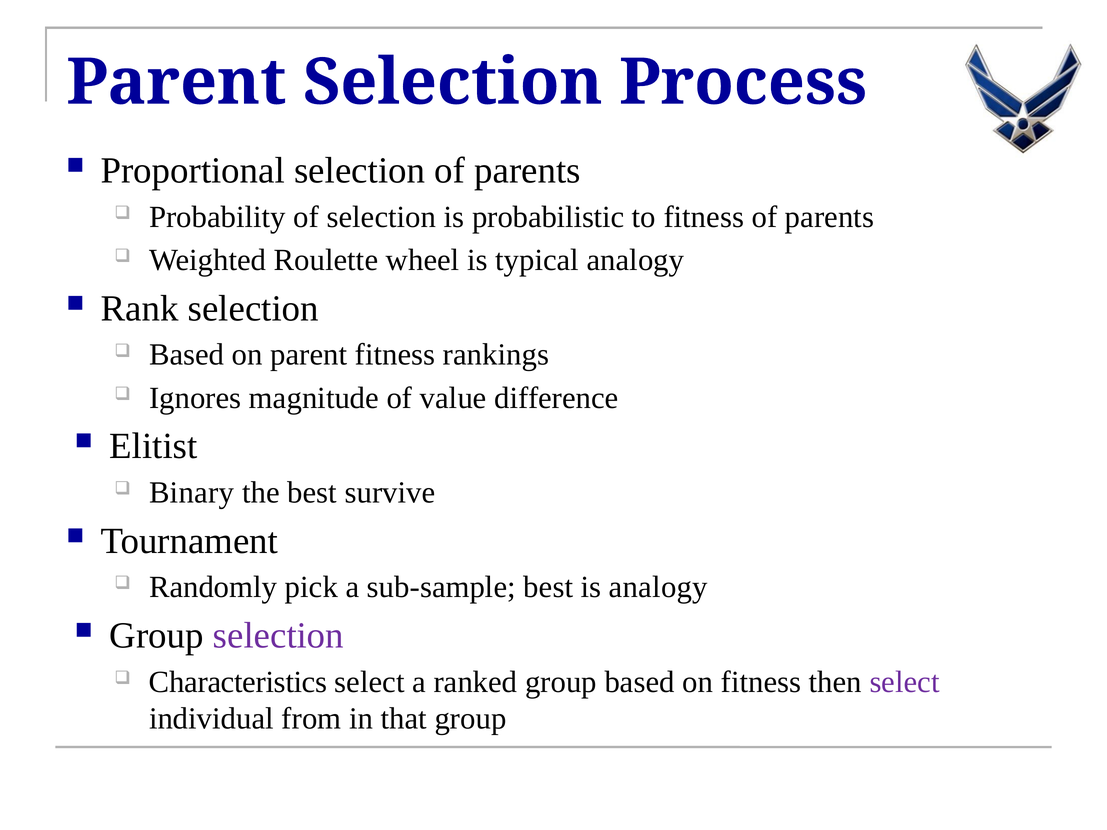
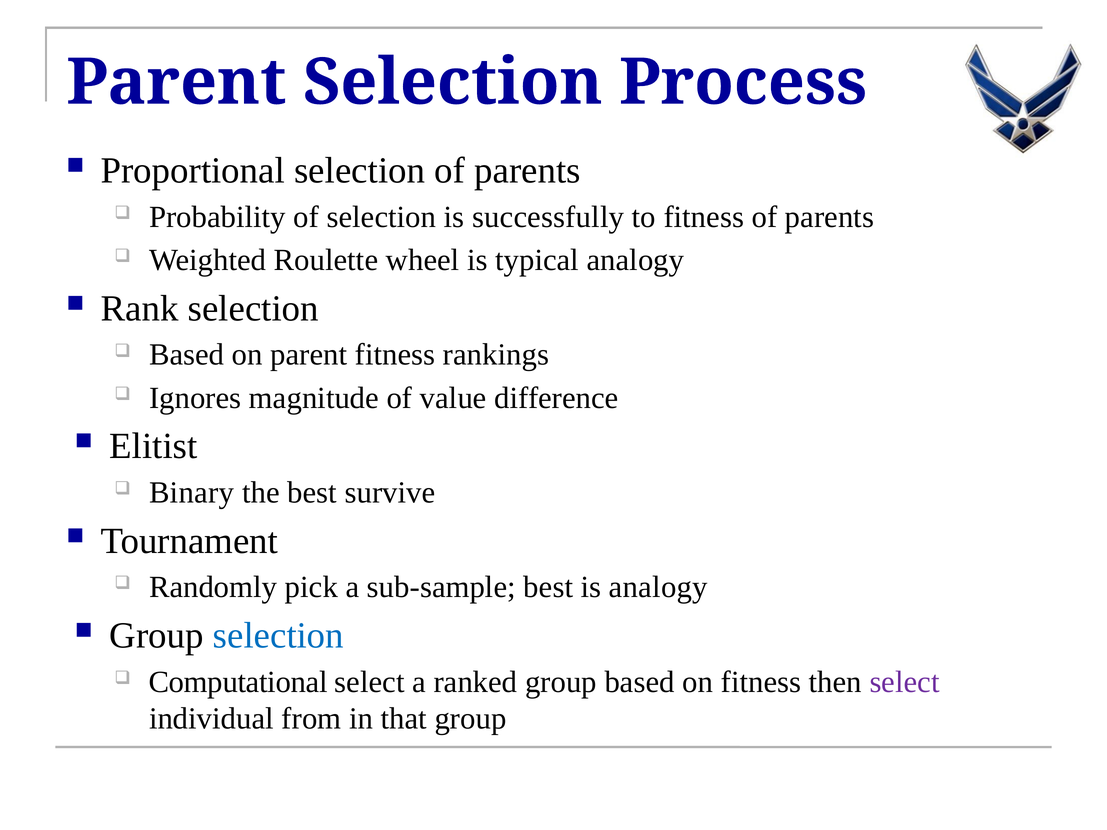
probabilistic: probabilistic -> successfully
selection at (278, 636) colour: purple -> blue
Characteristics: Characteristics -> Computational
